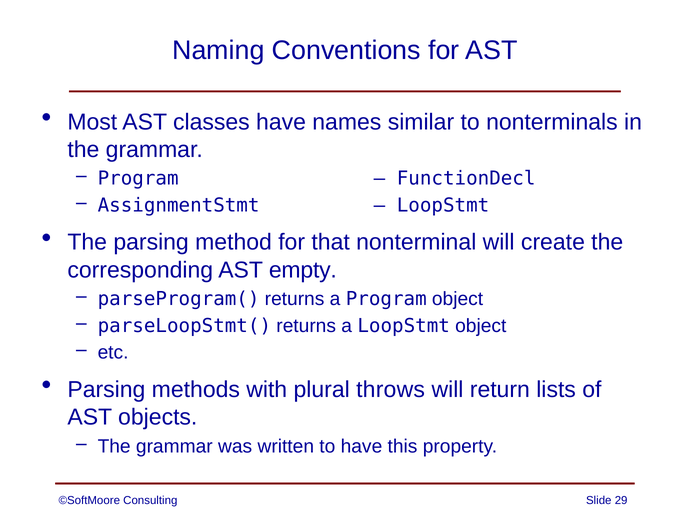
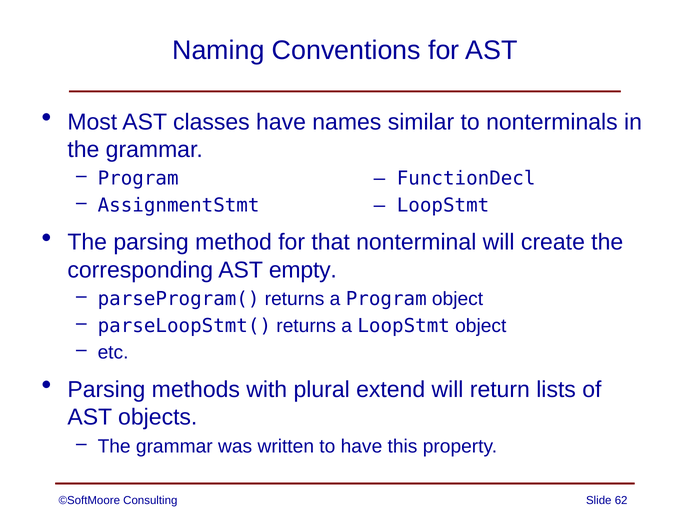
throws: throws -> extend
29: 29 -> 62
